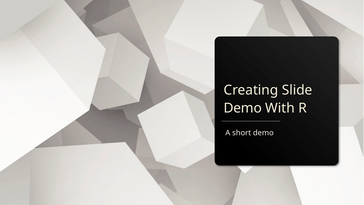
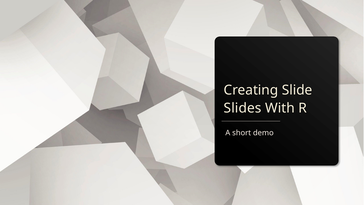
Demo at (243, 108): Demo -> Slides
